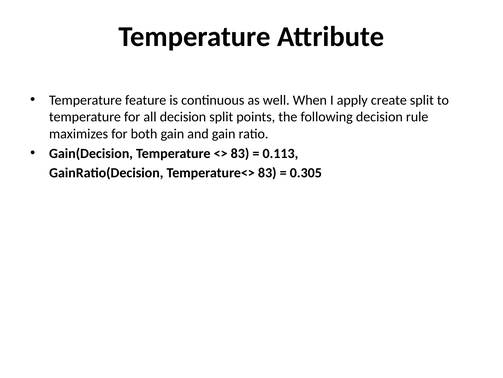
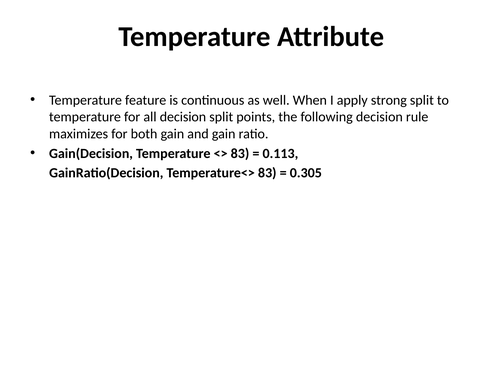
create: create -> strong
